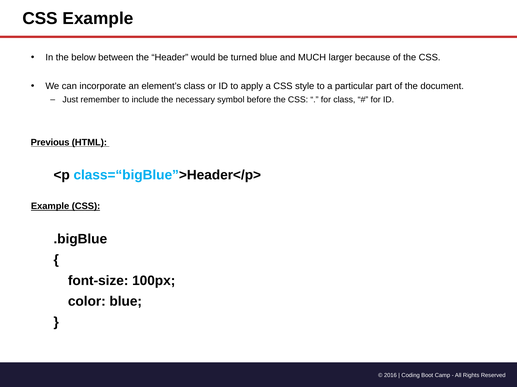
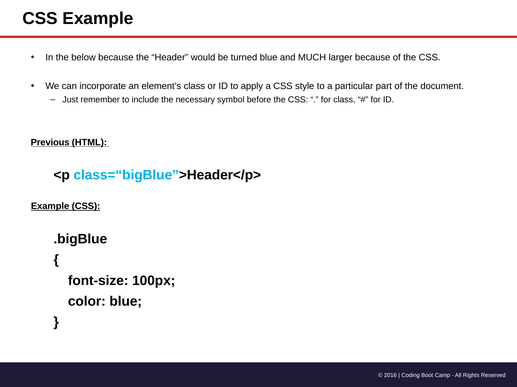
below between: between -> because
